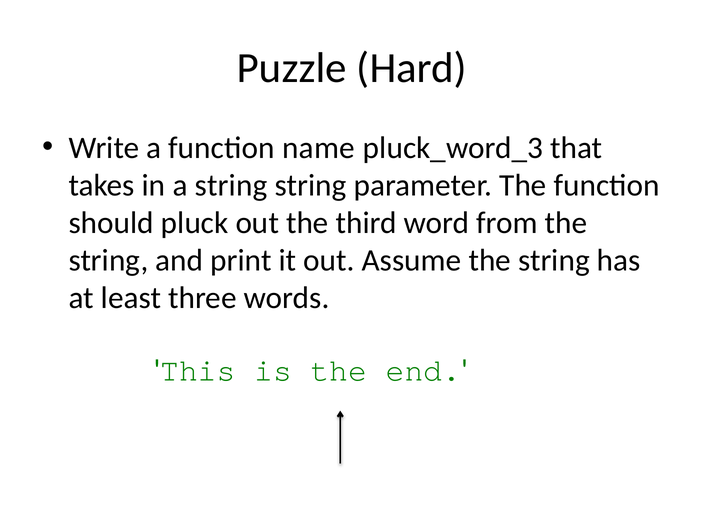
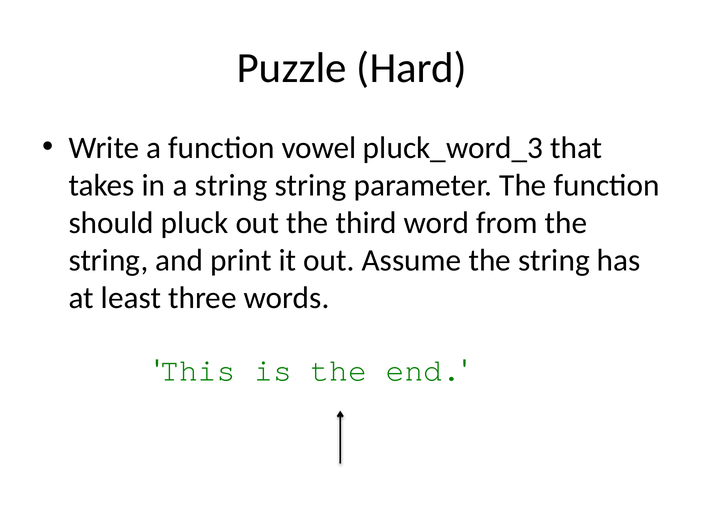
name: name -> vowel
